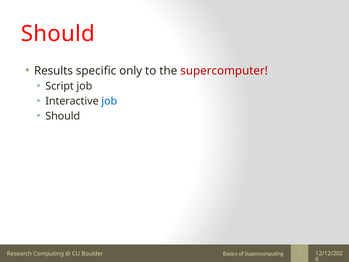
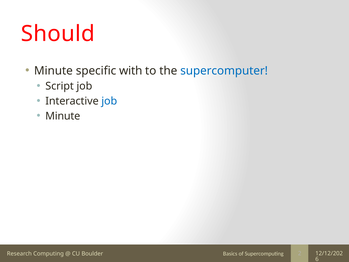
Results at (53, 71): Results -> Minute
only: only -> with
supercomputer colour: red -> blue
Should at (63, 116): Should -> Minute
